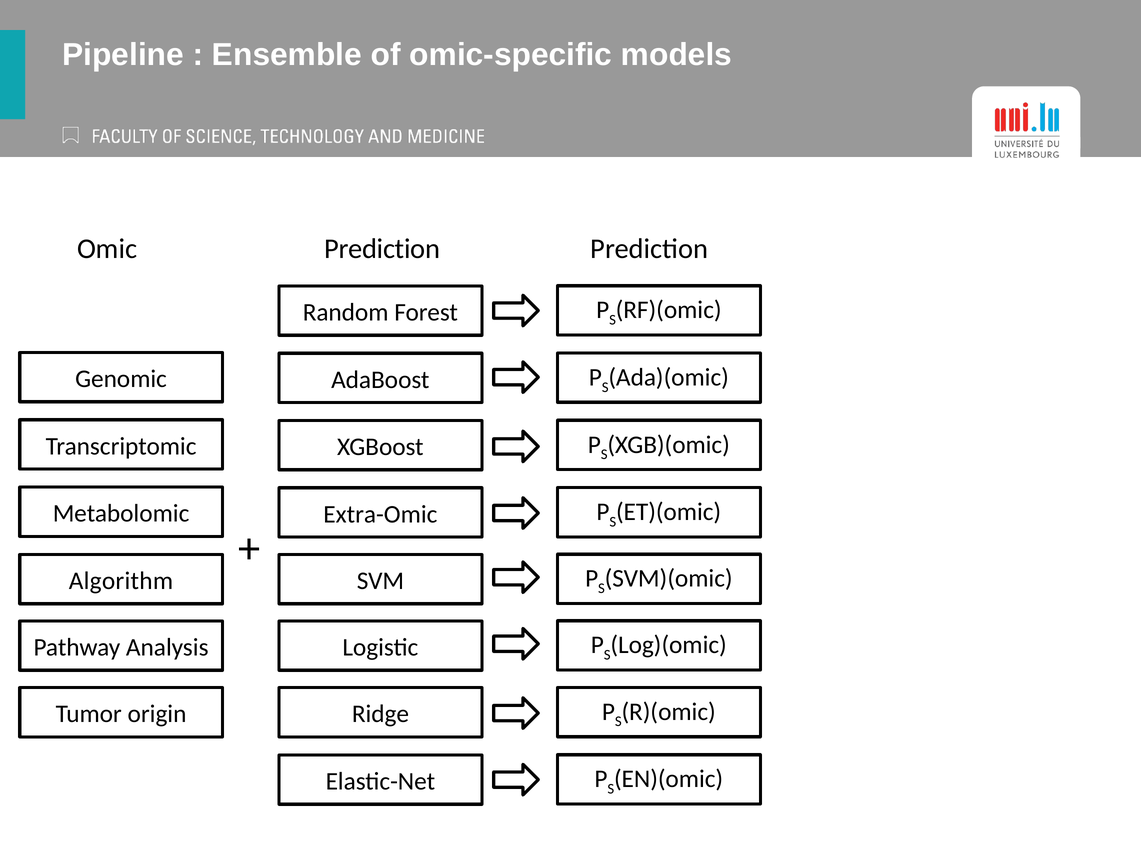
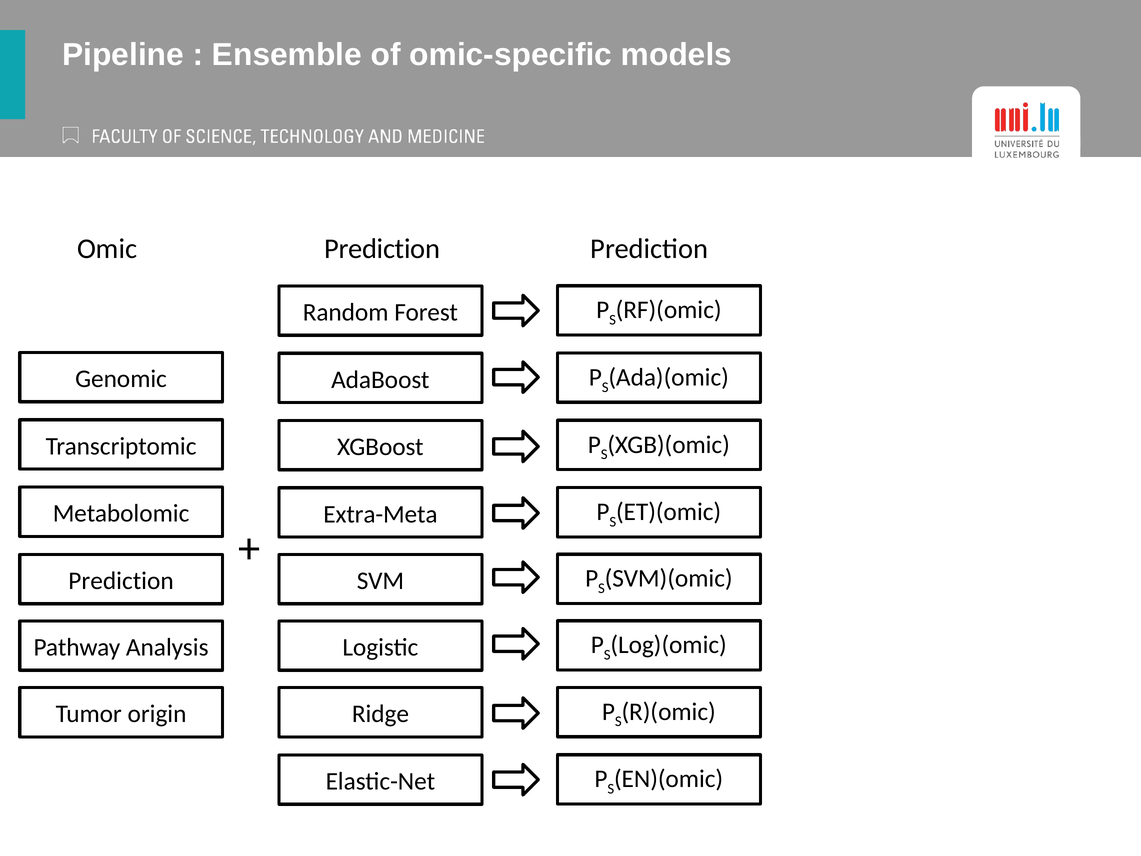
Extra-Omic: Extra-Omic -> Extra-Meta
Algorithm at (121, 581): Algorithm -> Prediction
